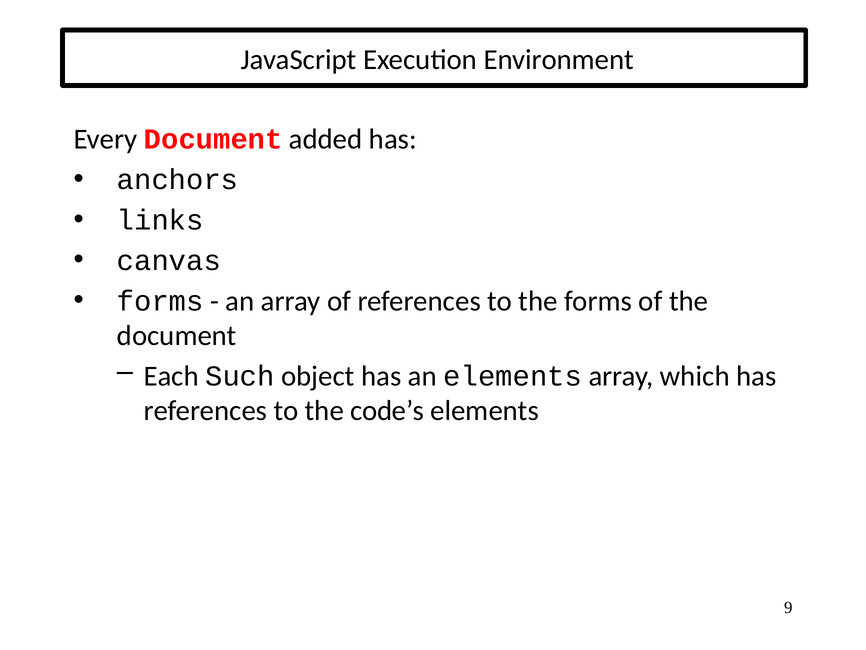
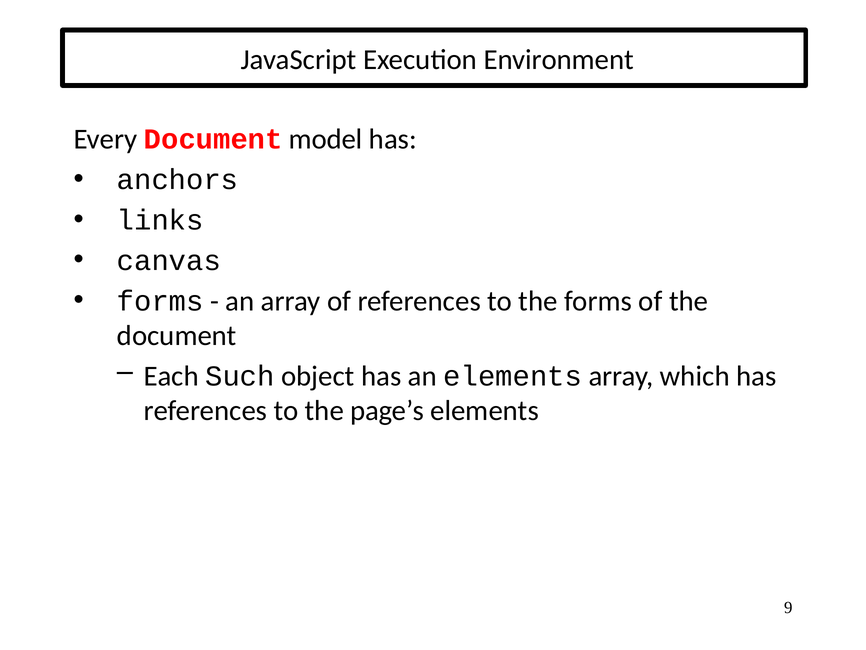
added: added -> model
code’s: code’s -> page’s
